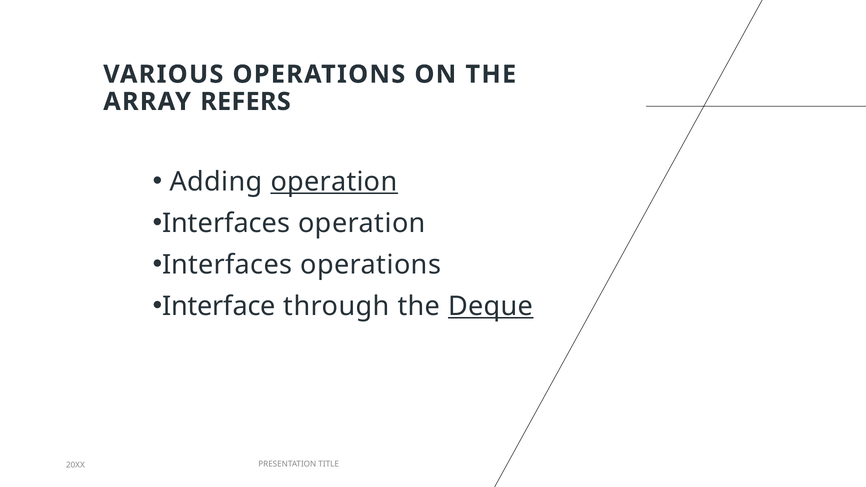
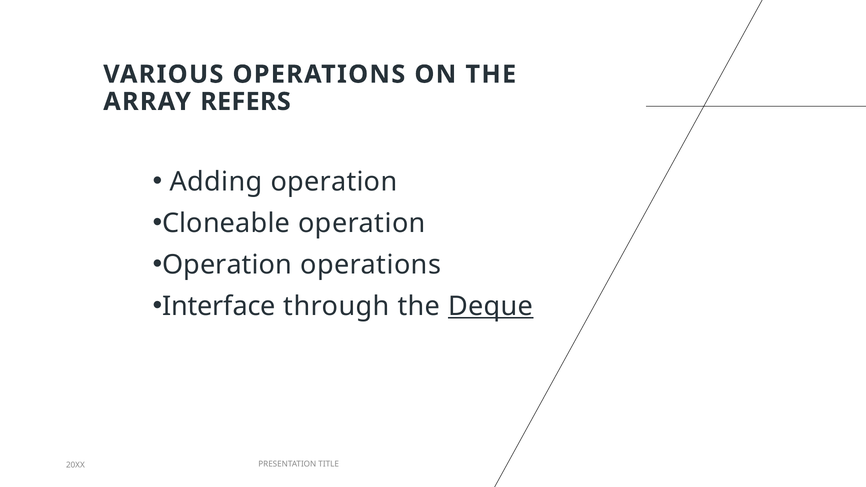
operation at (334, 182) underline: present -> none
Interfaces at (226, 223): Interfaces -> Cloneable
Interfaces at (227, 265): Interfaces -> Operation
